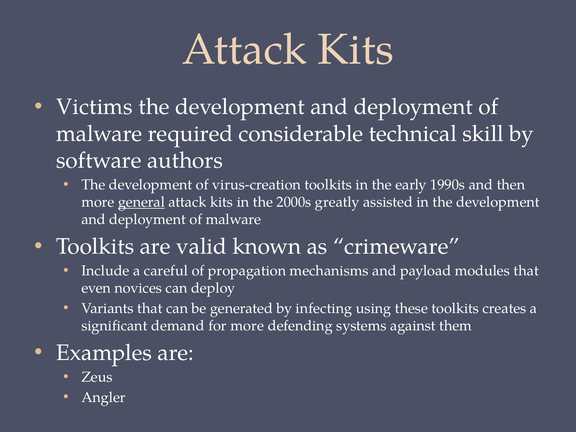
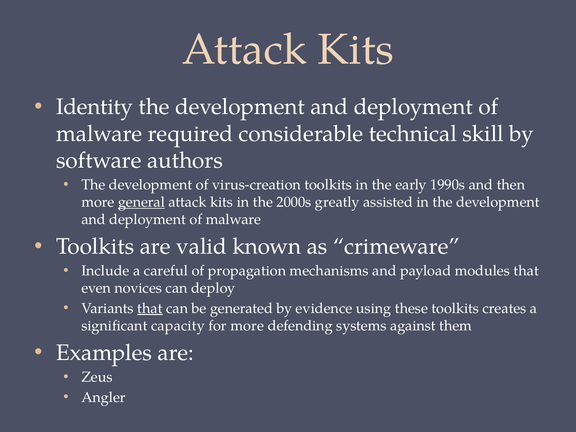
Victims: Victims -> Identity
that at (150, 308) underline: none -> present
infecting: infecting -> evidence
demand: demand -> capacity
